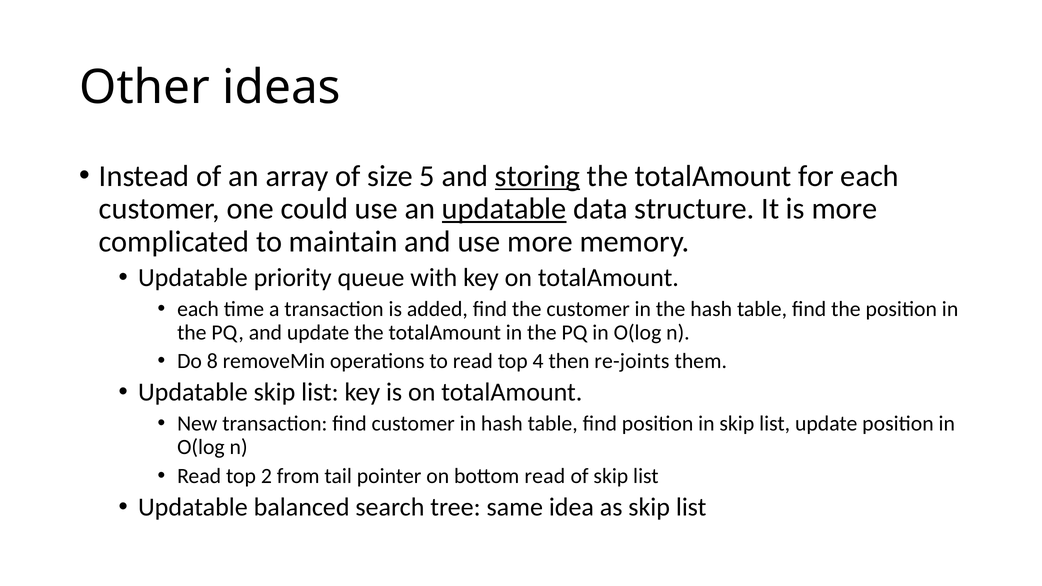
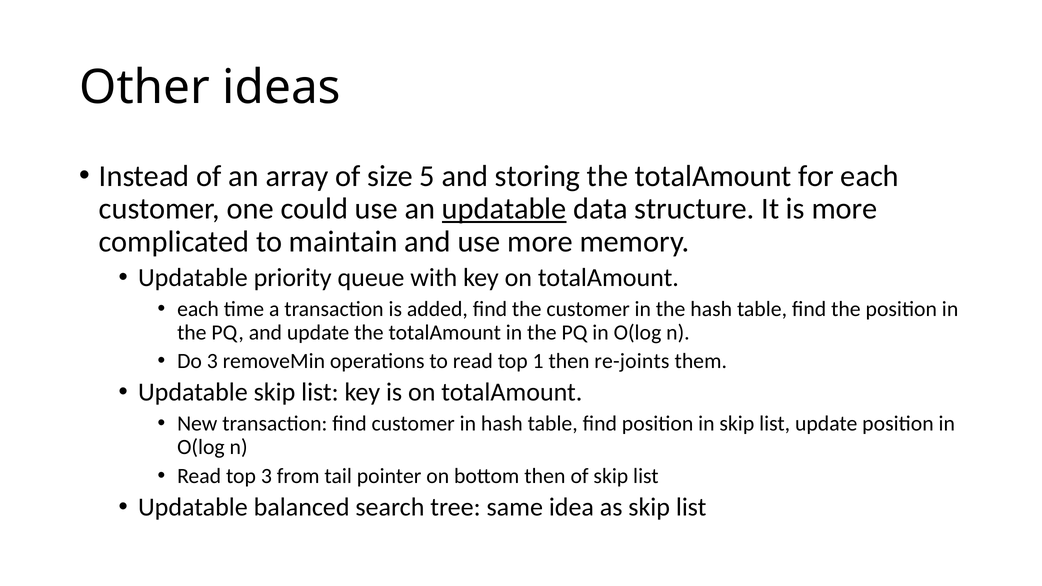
storing underline: present -> none
Do 8: 8 -> 3
4: 4 -> 1
top 2: 2 -> 3
bottom read: read -> then
